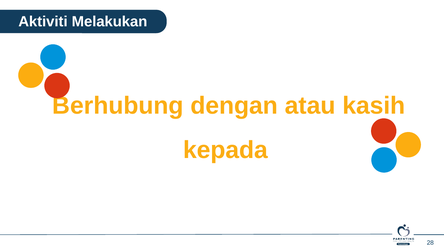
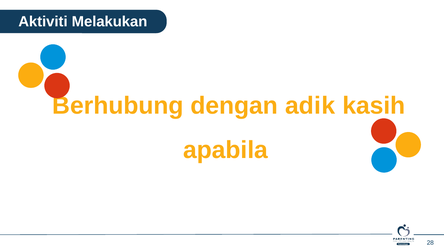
atau: atau -> adik
kepada: kepada -> apabila
